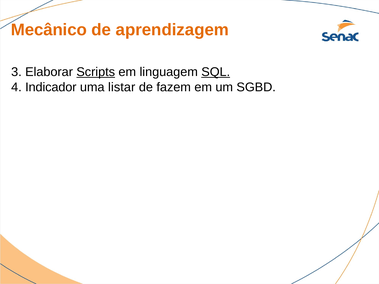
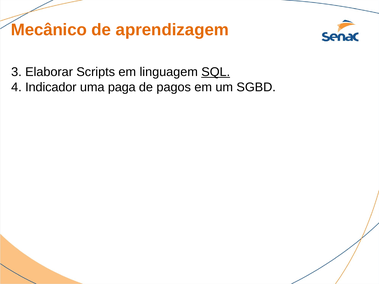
Scripts underline: present -> none
listar: listar -> paga
fazem: fazem -> pagos
